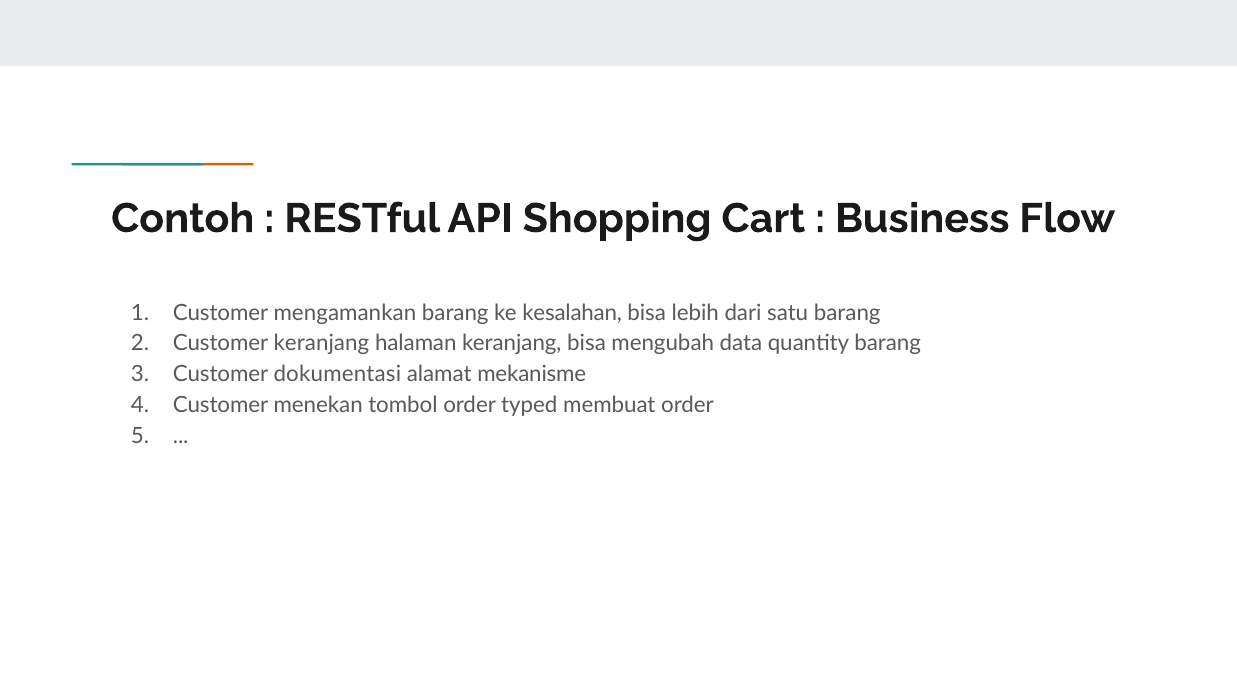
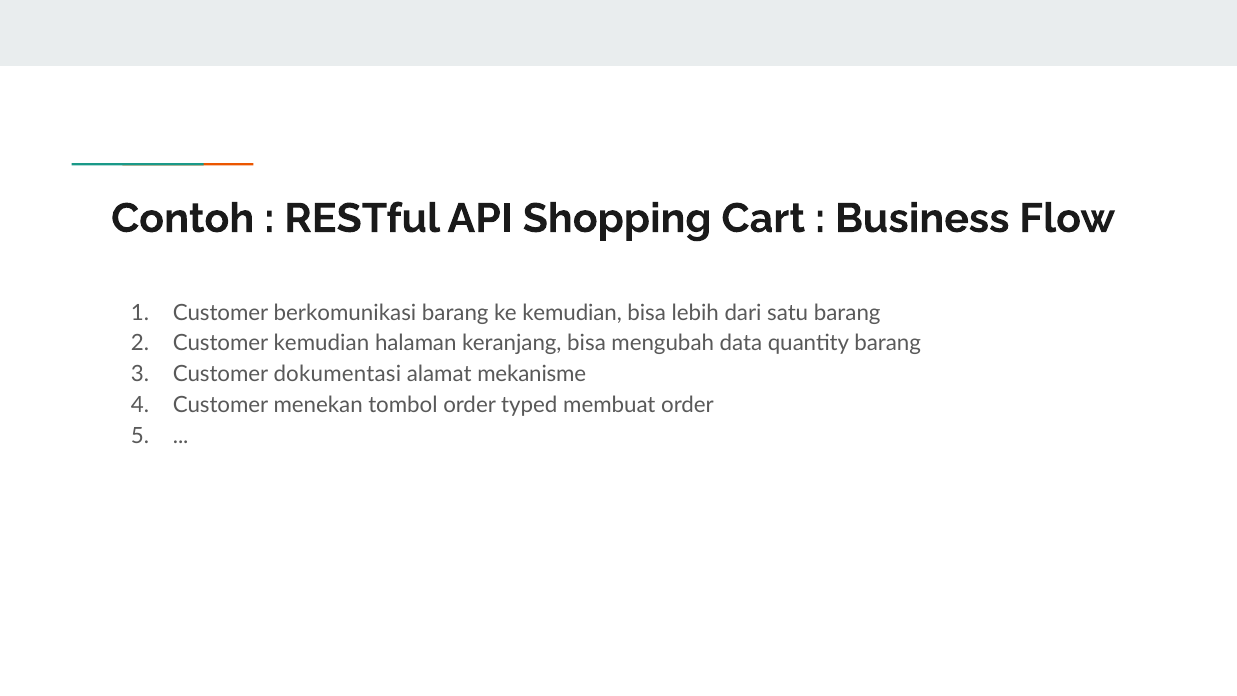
mengamankan: mengamankan -> berkomunikasi
ke kesalahan: kesalahan -> kemudian
Customer keranjang: keranjang -> kemudian
